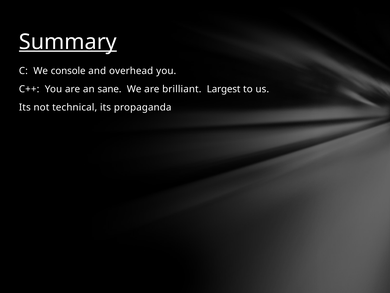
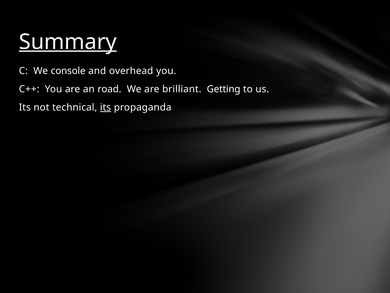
sane: sane -> road
Largest: Largest -> Getting
its at (105, 107) underline: none -> present
